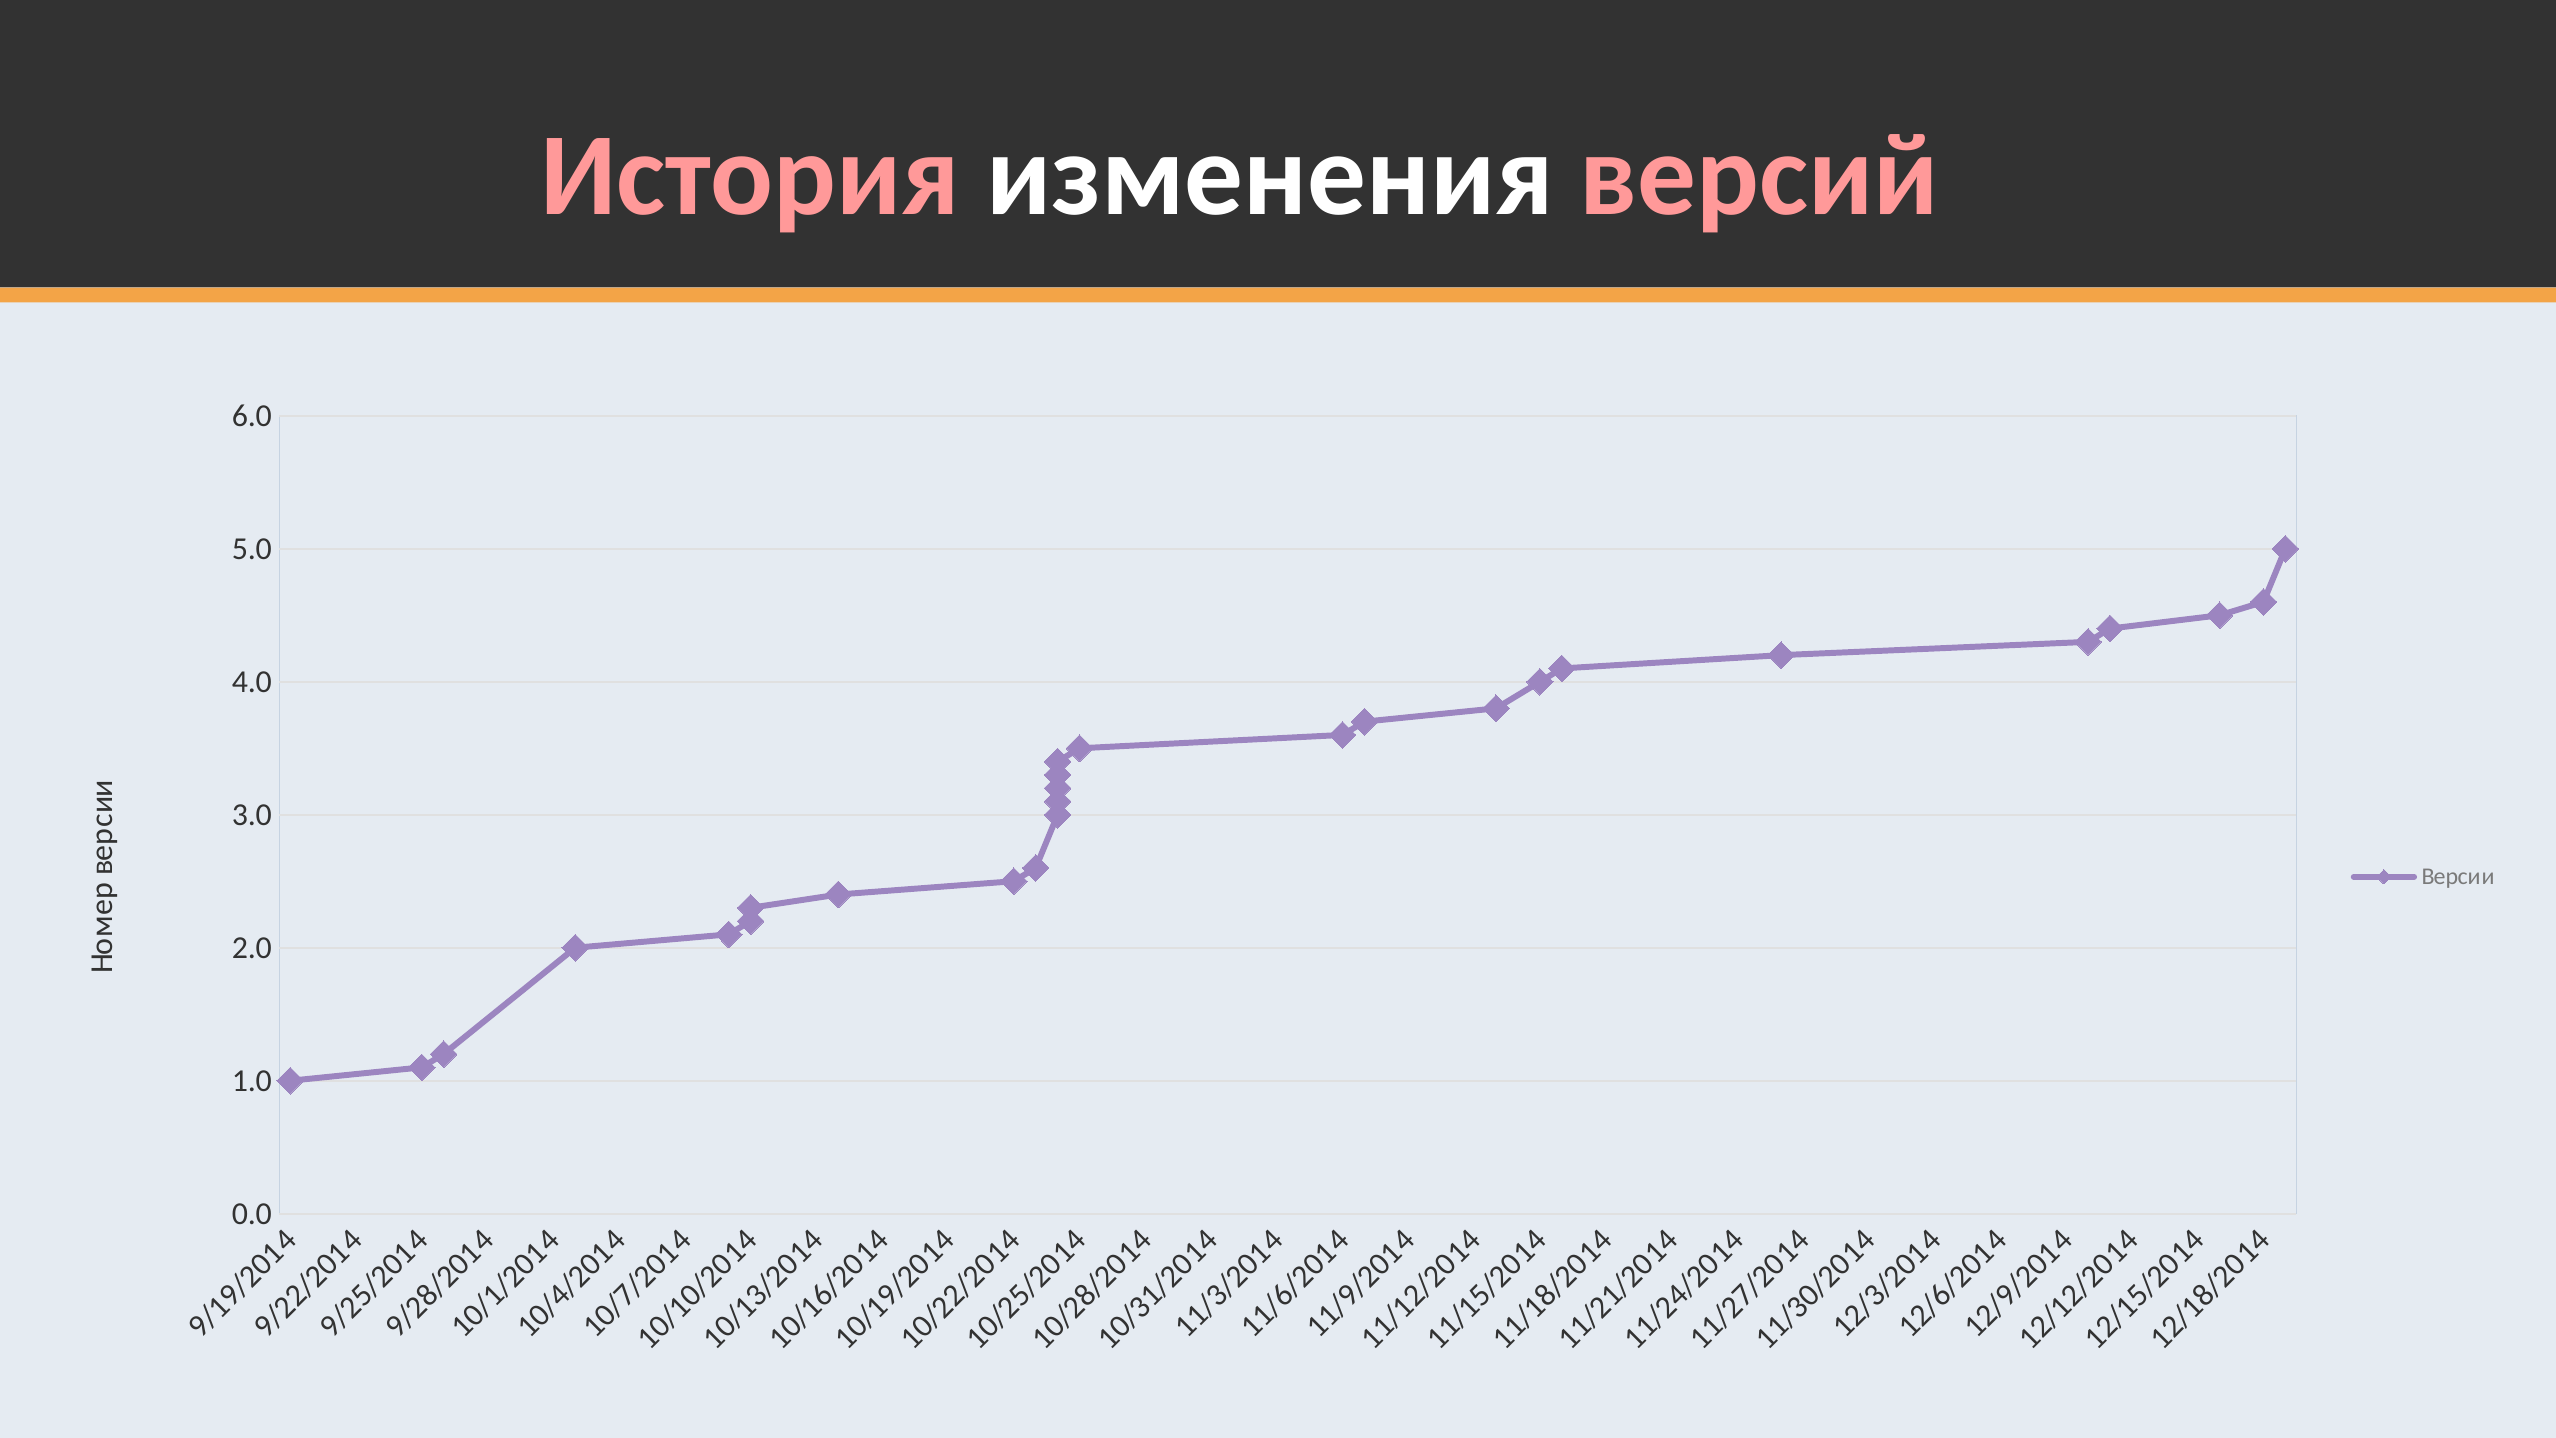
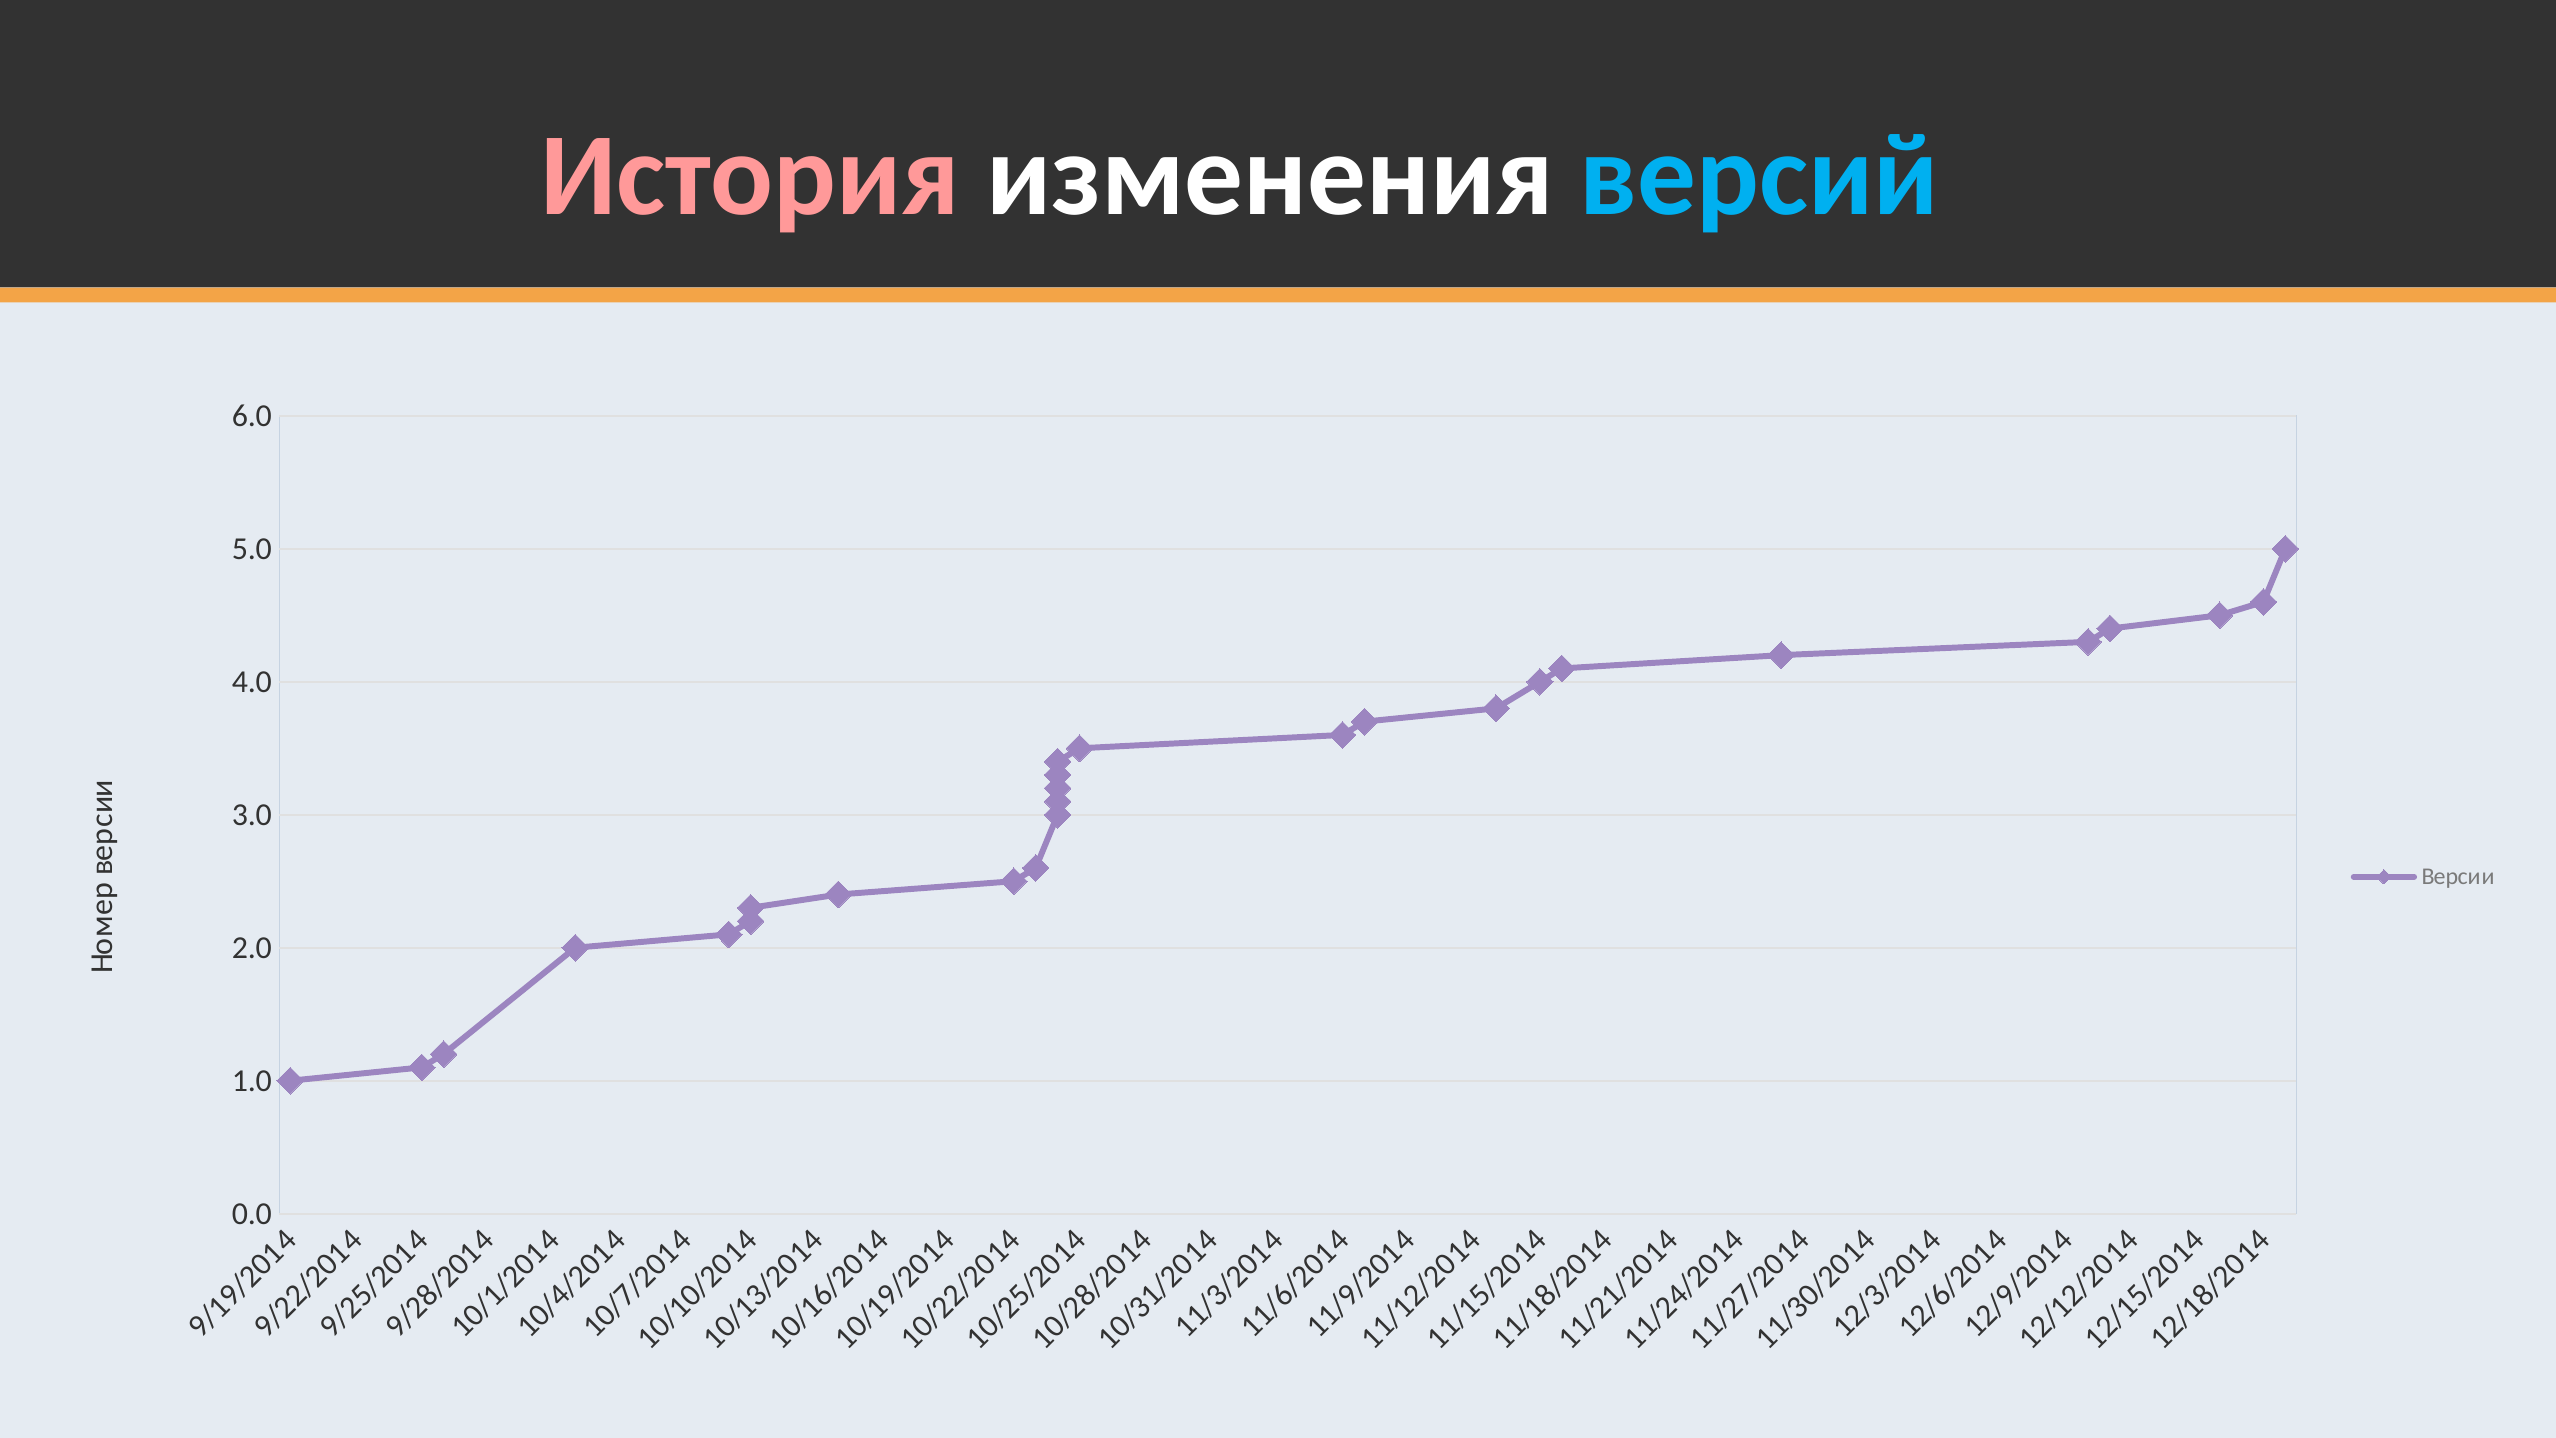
версий colour: pink -> light blue
